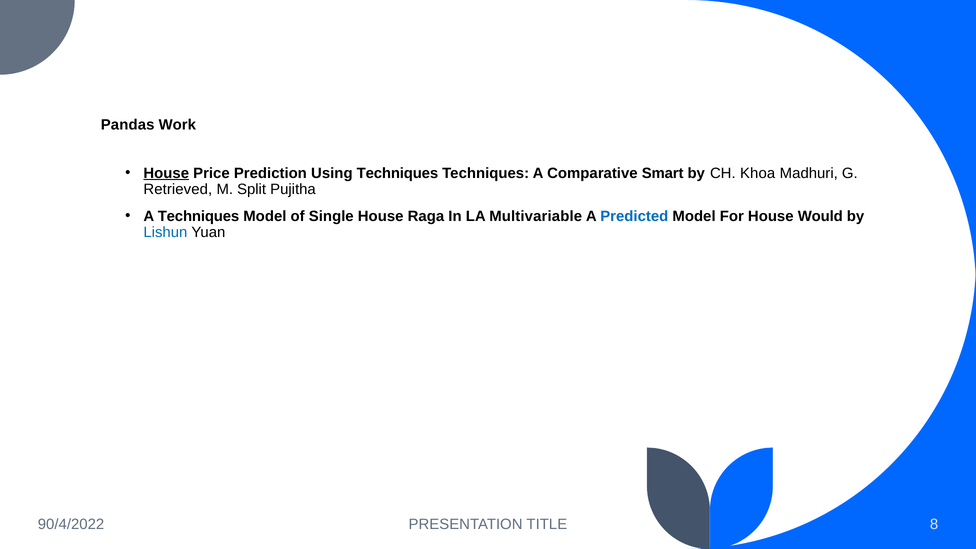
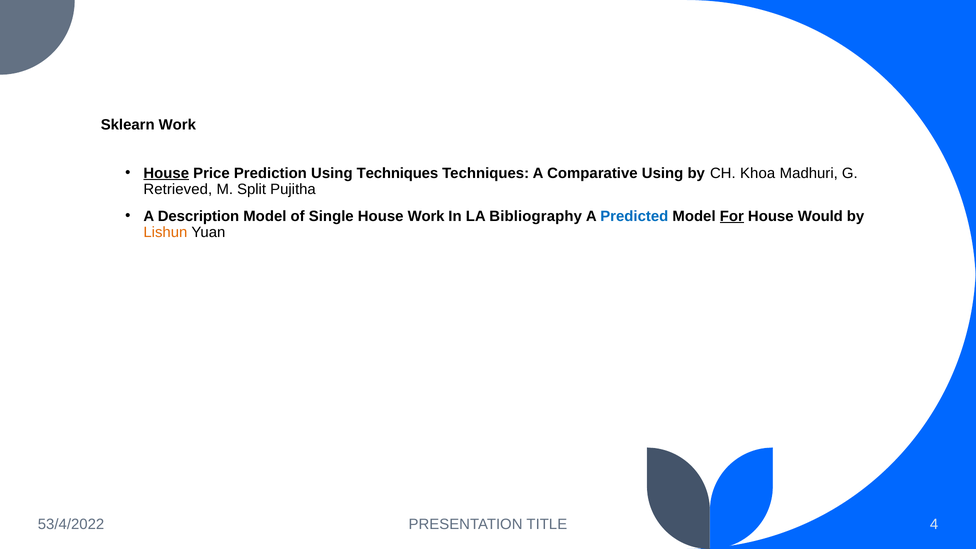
Pandas: Pandas -> Sklearn
Comparative Smart: Smart -> Using
A Techniques: Techniques -> Description
House Raga: Raga -> Work
Multivariable: Multivariable -> Bibliography
For underline: none -> present
Lishun colour: blue -> orange
90/4/2022: 90/4/2022 -> 53/4/2022
8: 8 -> 4
